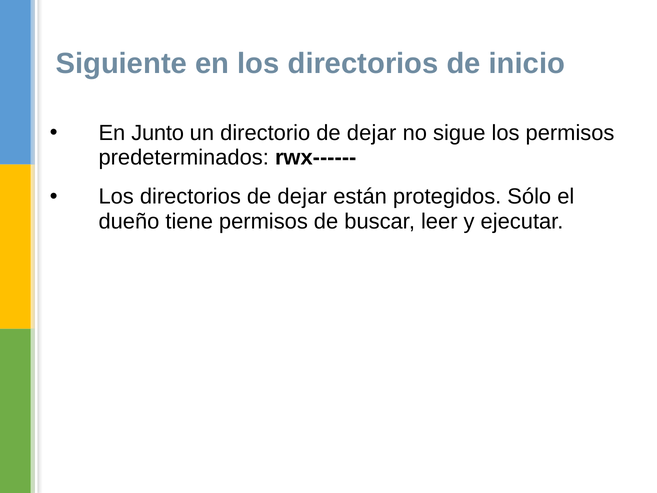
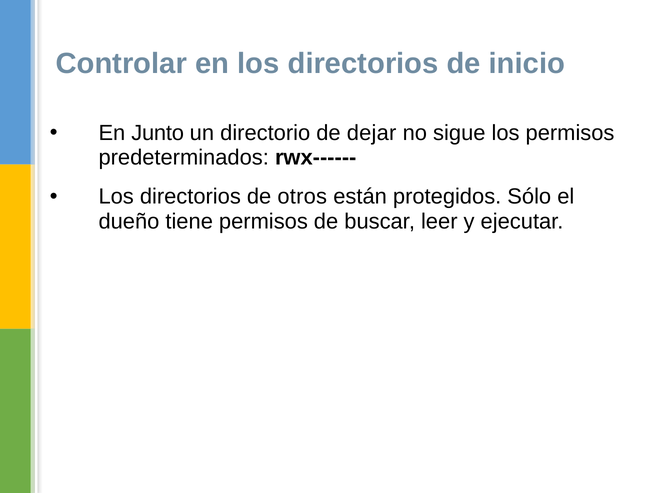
Siguiente: Siguiente -> Controlar
directorios de dejar: dejar -> otros
